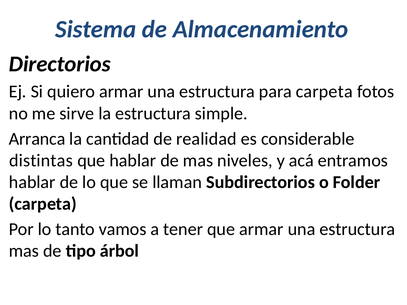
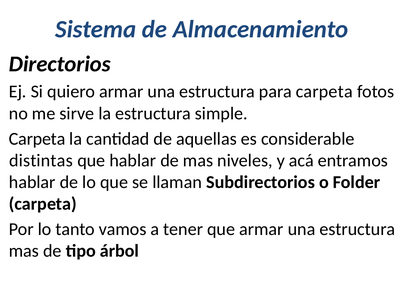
Arranca at (37, 139): Arranca -> Carpeta
realidad: realidad -> aquellas
